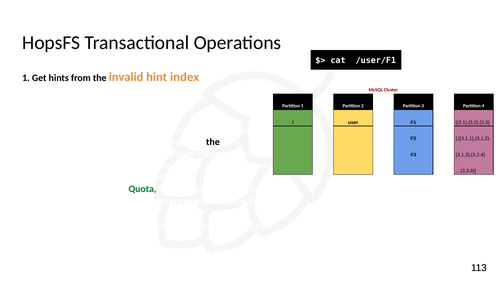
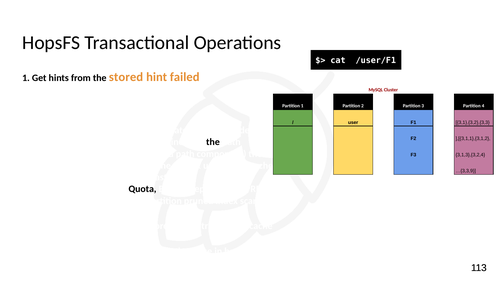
the invalid: invalid -> stored
hint index: index -> failed
Quota colour: green -> black
